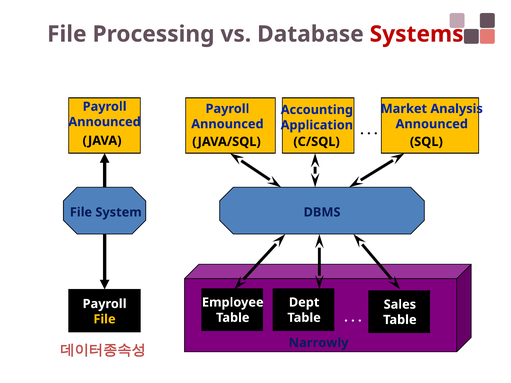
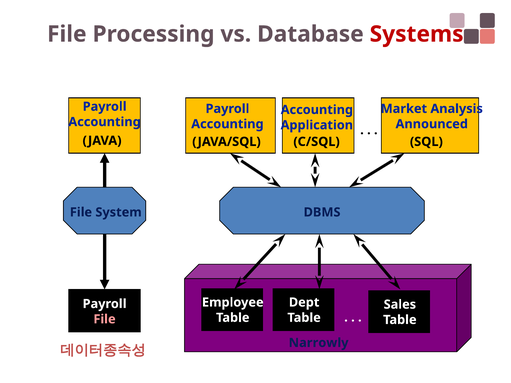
Announced at (105, 122): Announced -> Accounting
Announced at (227, 124): Announced -> Accounting
File at (105, 319) colour: yellow -> pink
